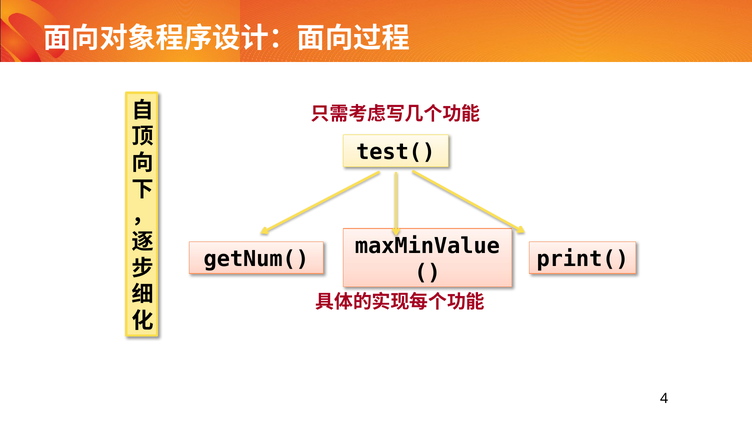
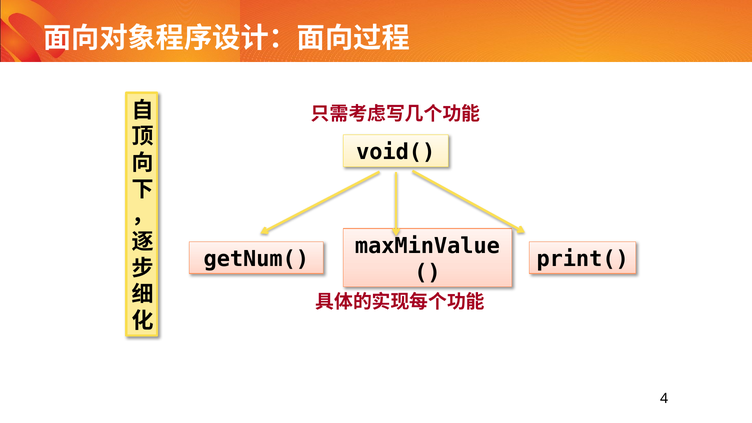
test(: test( -> void(
